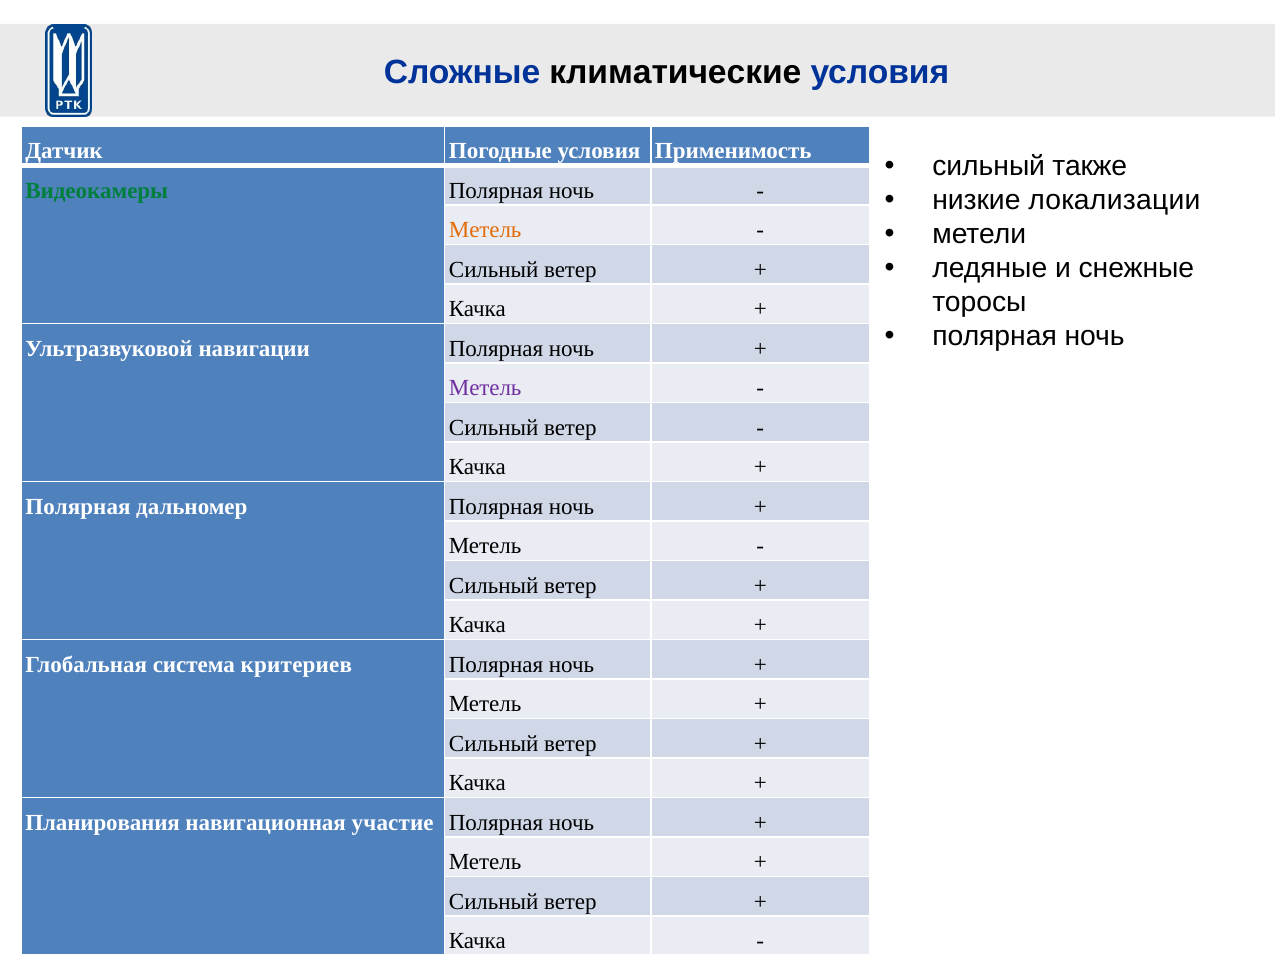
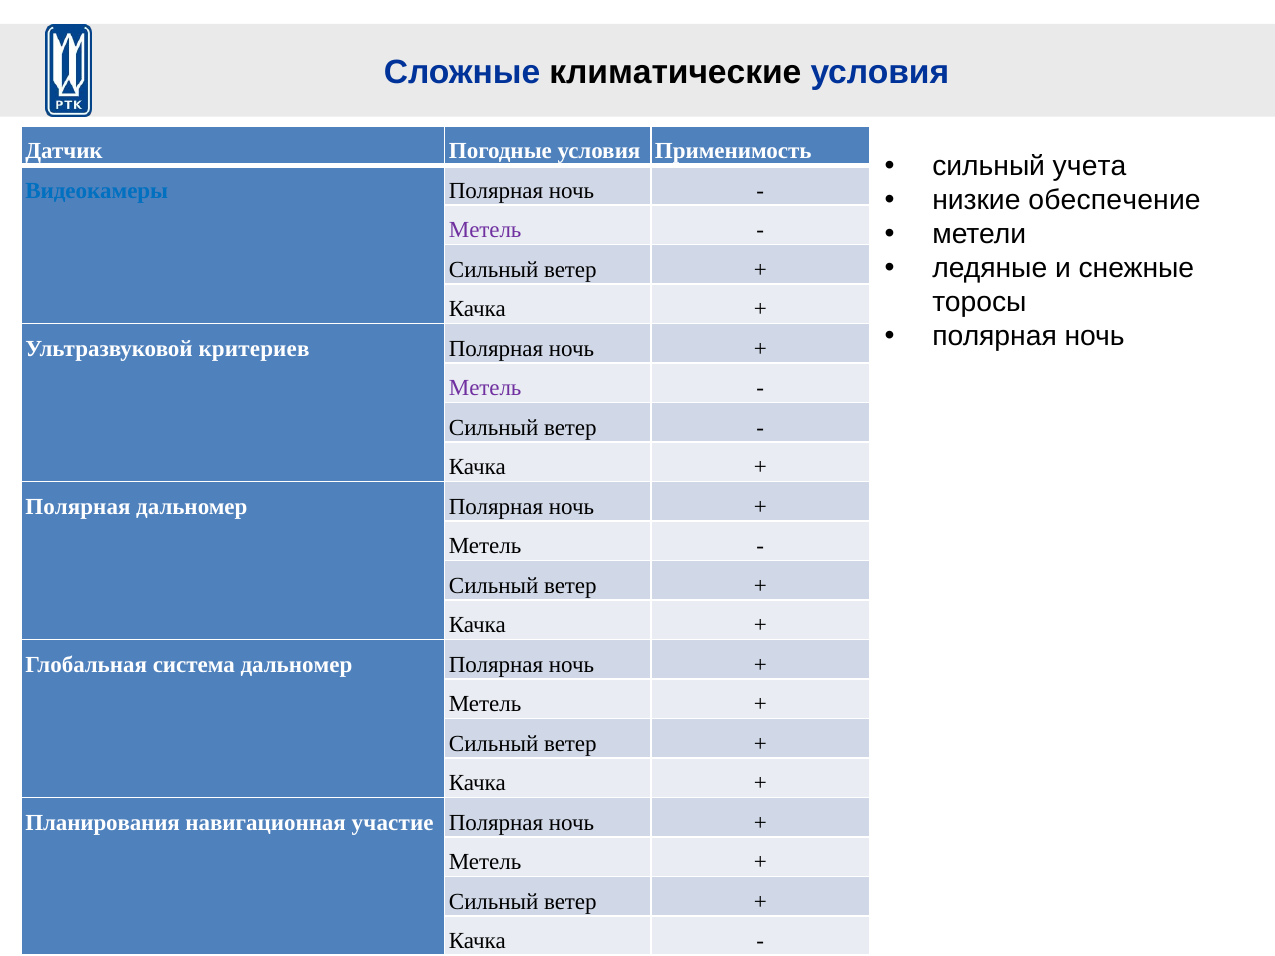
также: также -> учета
Видеокамеры colour: green -> blue
локализации: локализации -> обеспечение
Метель at (485, 230) colour: orange -> purple
навигации: навигации -> критериев
система критериев: критериев -> дальномер
